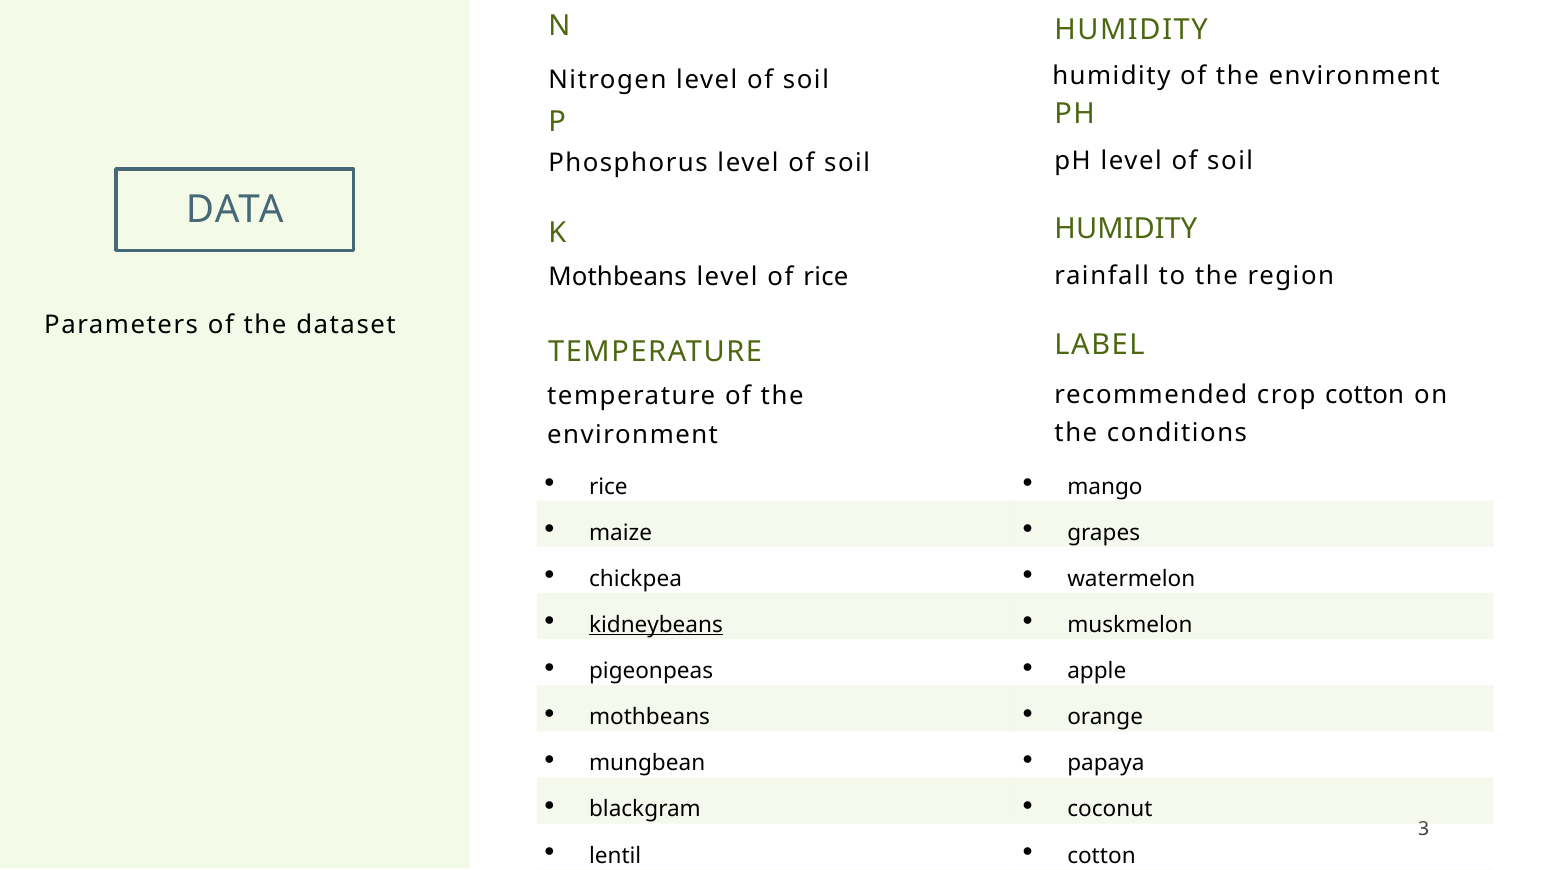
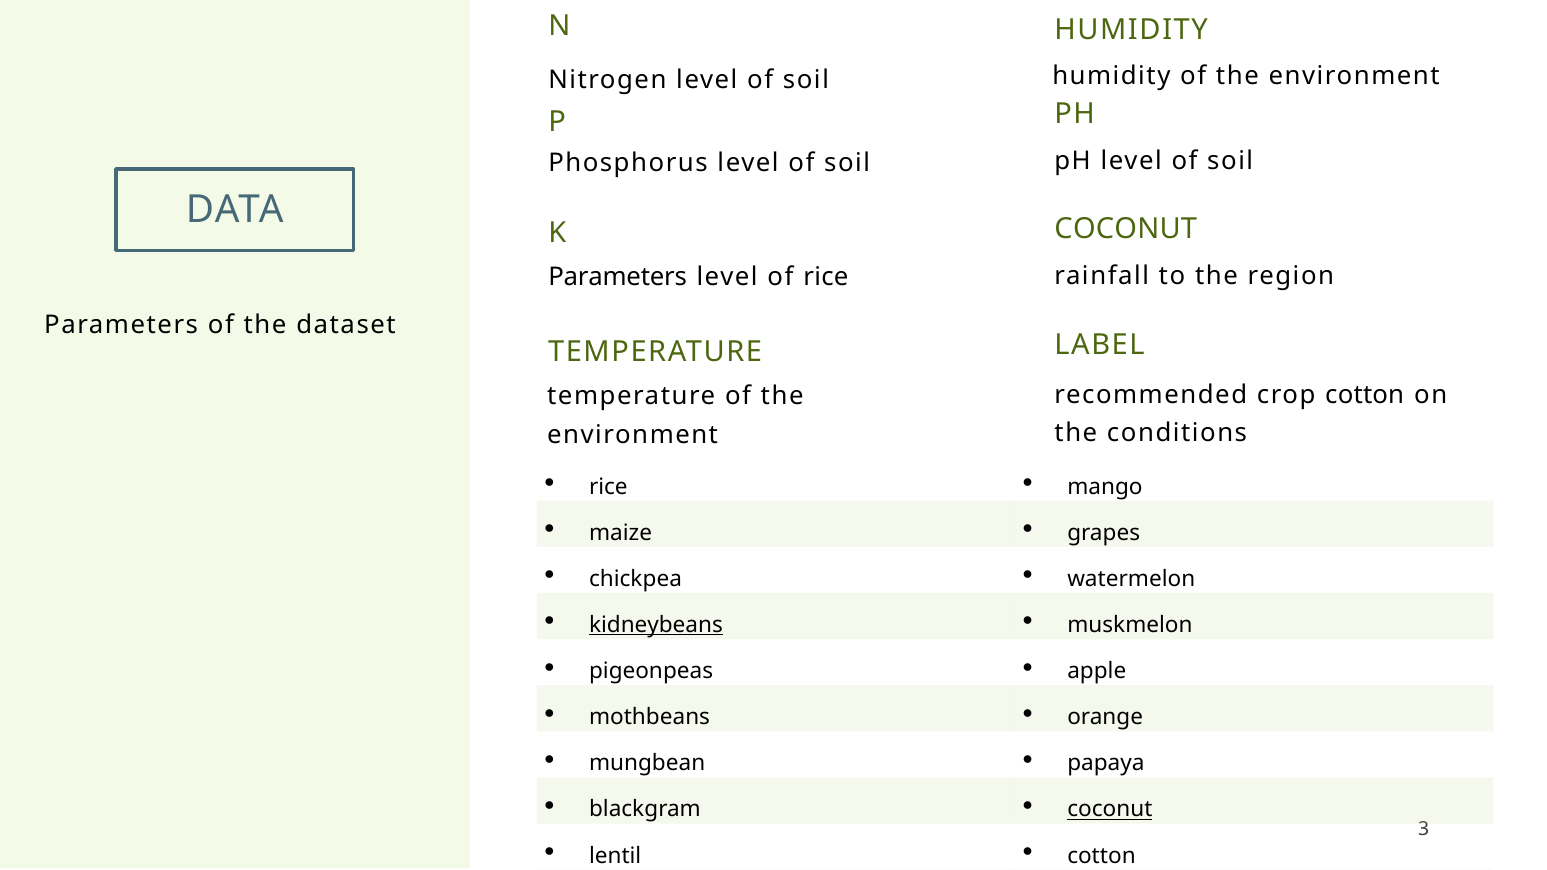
HUMIDITY at (1126, 229): HUMIDITY -> COCONUT
Mothbeans at (617, 277): Mothbeans -> Parameters
coconut at (1110, 810) underline: none -> present
